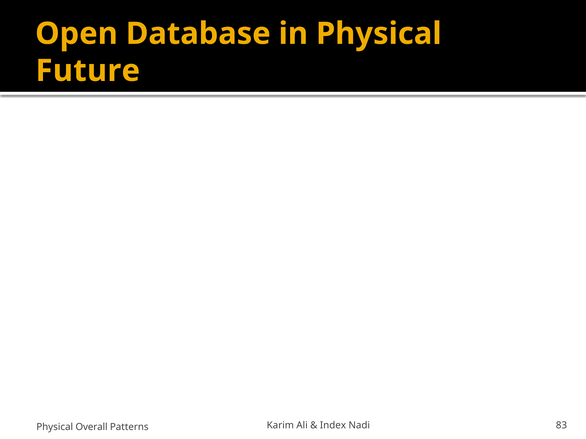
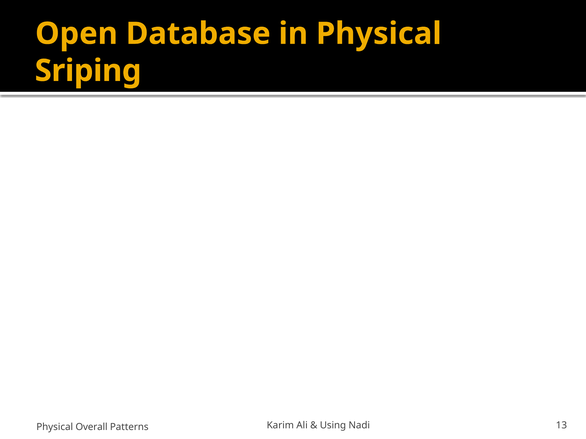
Future: Future -> Sriping
Index: Index -> Using
83: 83 -> 13
